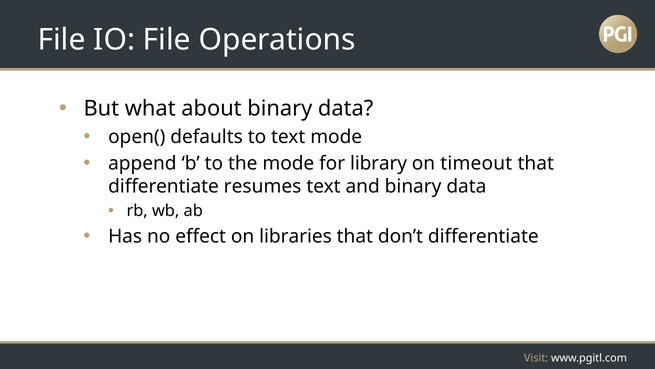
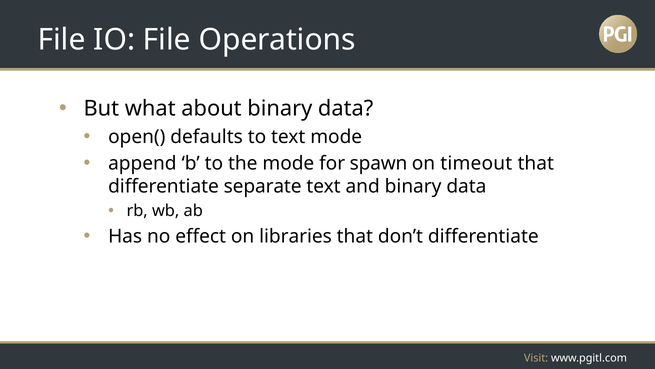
library: library -> spawn
resumes: resumes -> separate
